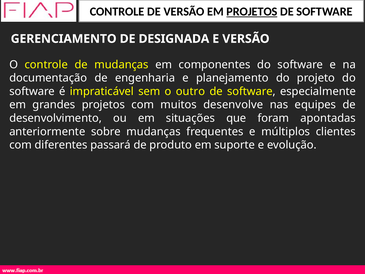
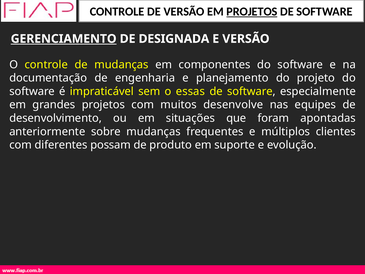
GERENCIAMENTO underline: none -> present
outro: outro -> essas
passará: passará -> possam
